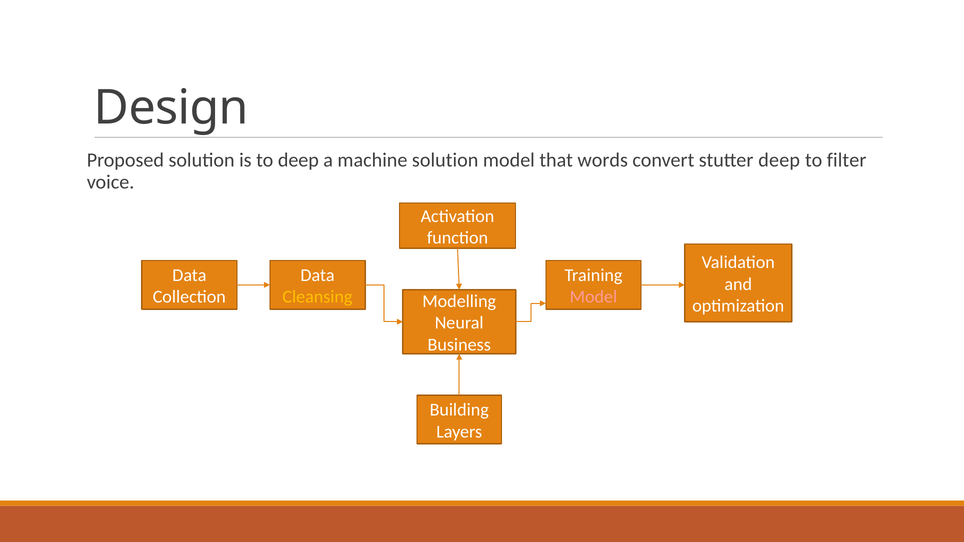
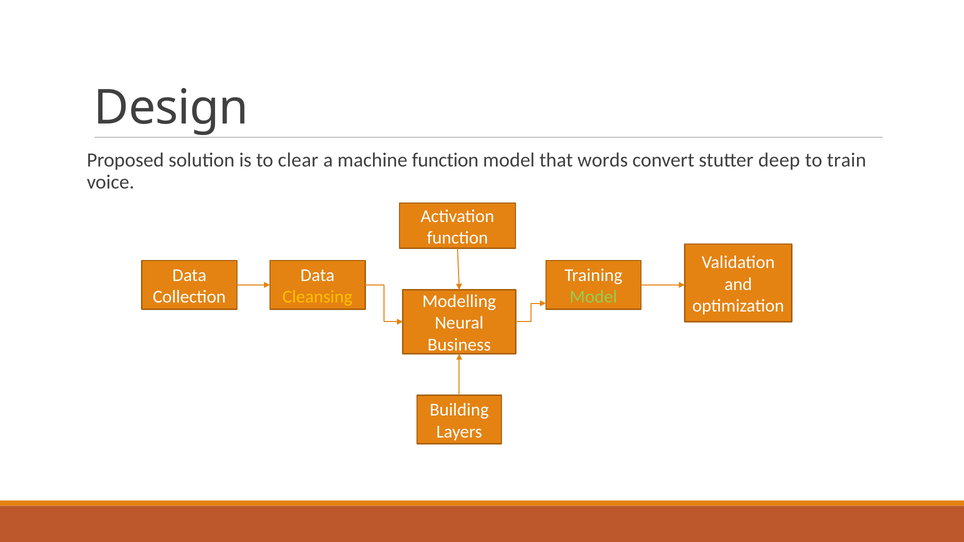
to deep: deep -> clear
machine solution: solution -> function
filter: filter -> train
Model at (593, 297) colour: pink -> light green
